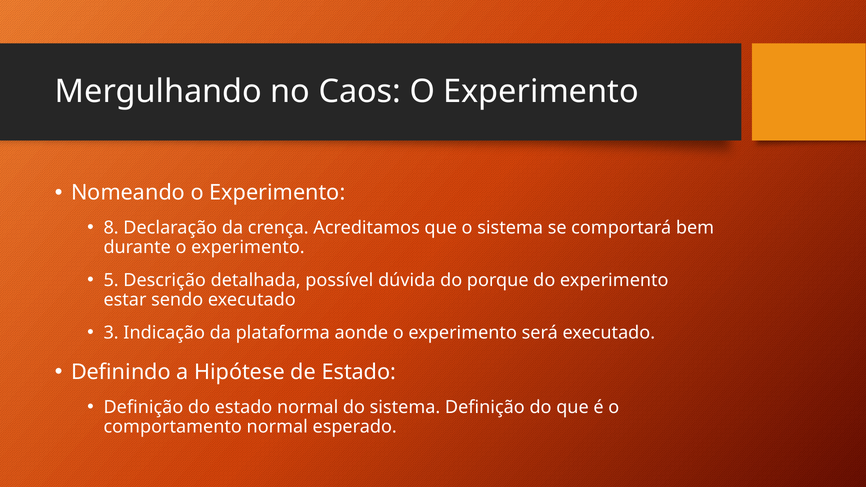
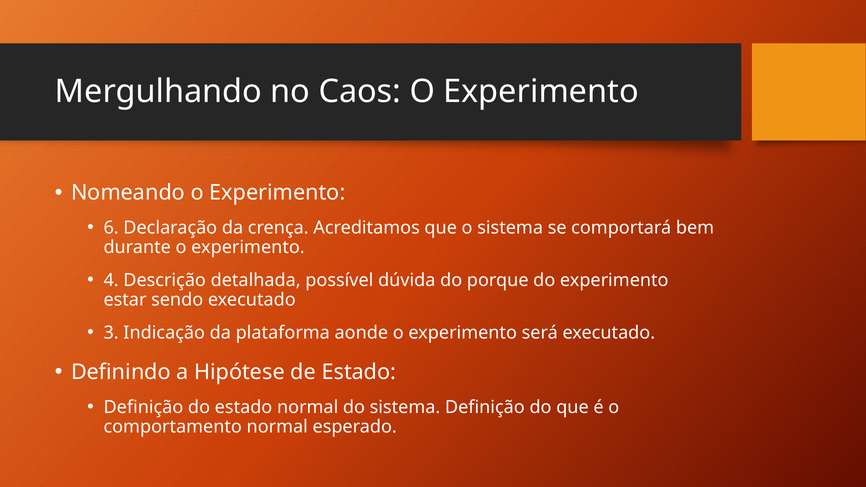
8: 8 -> 6
5: 5 -> 4
